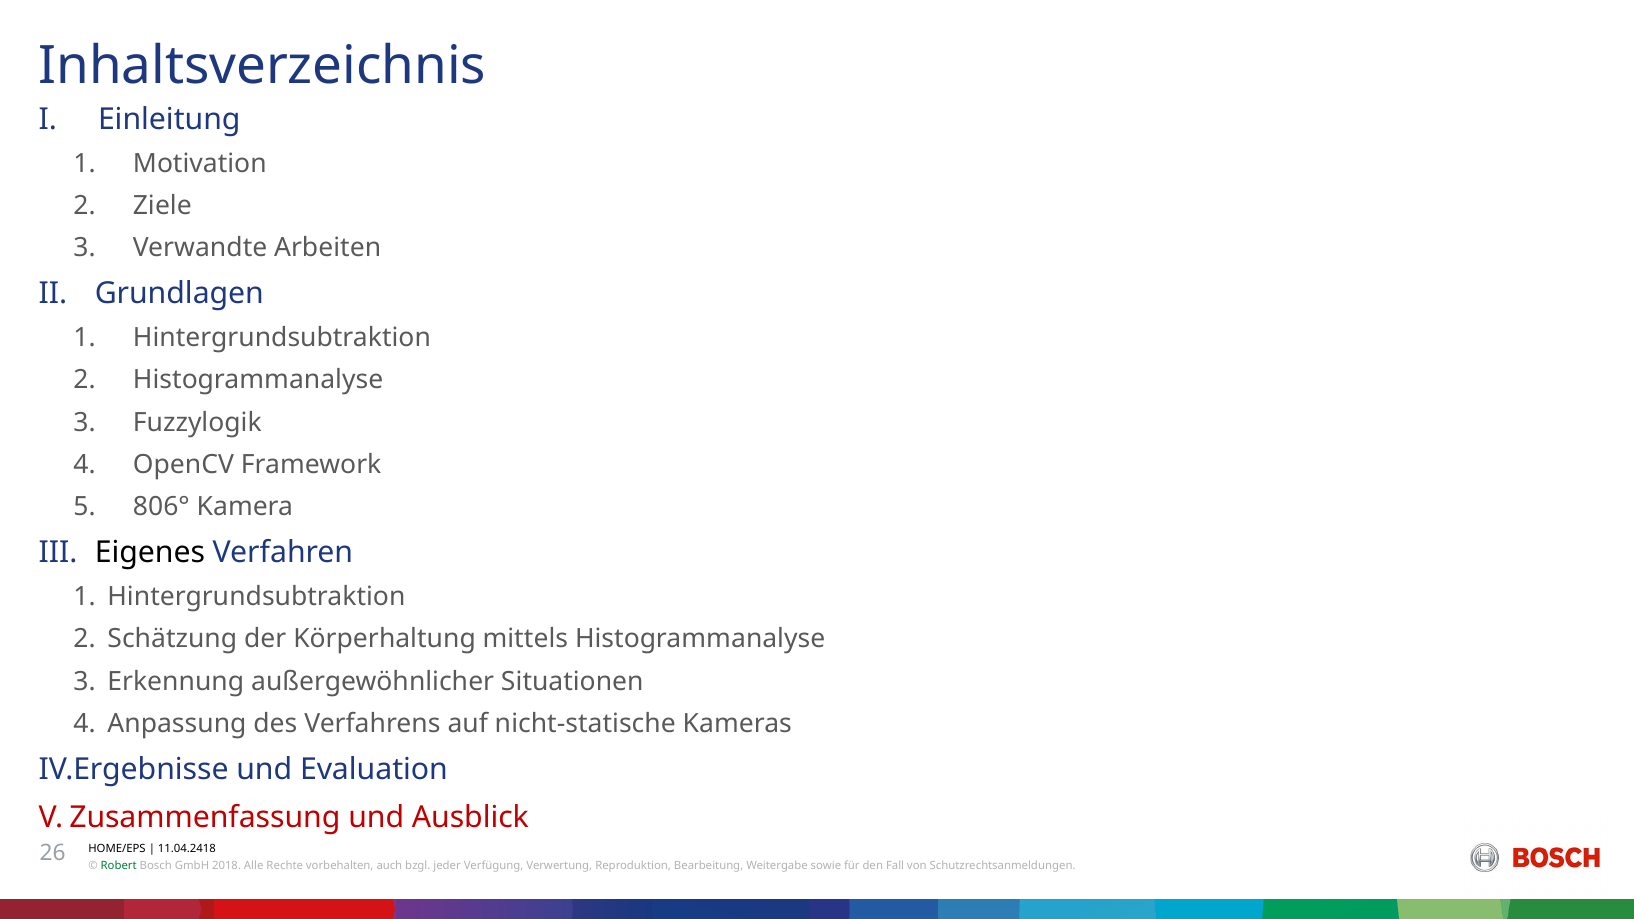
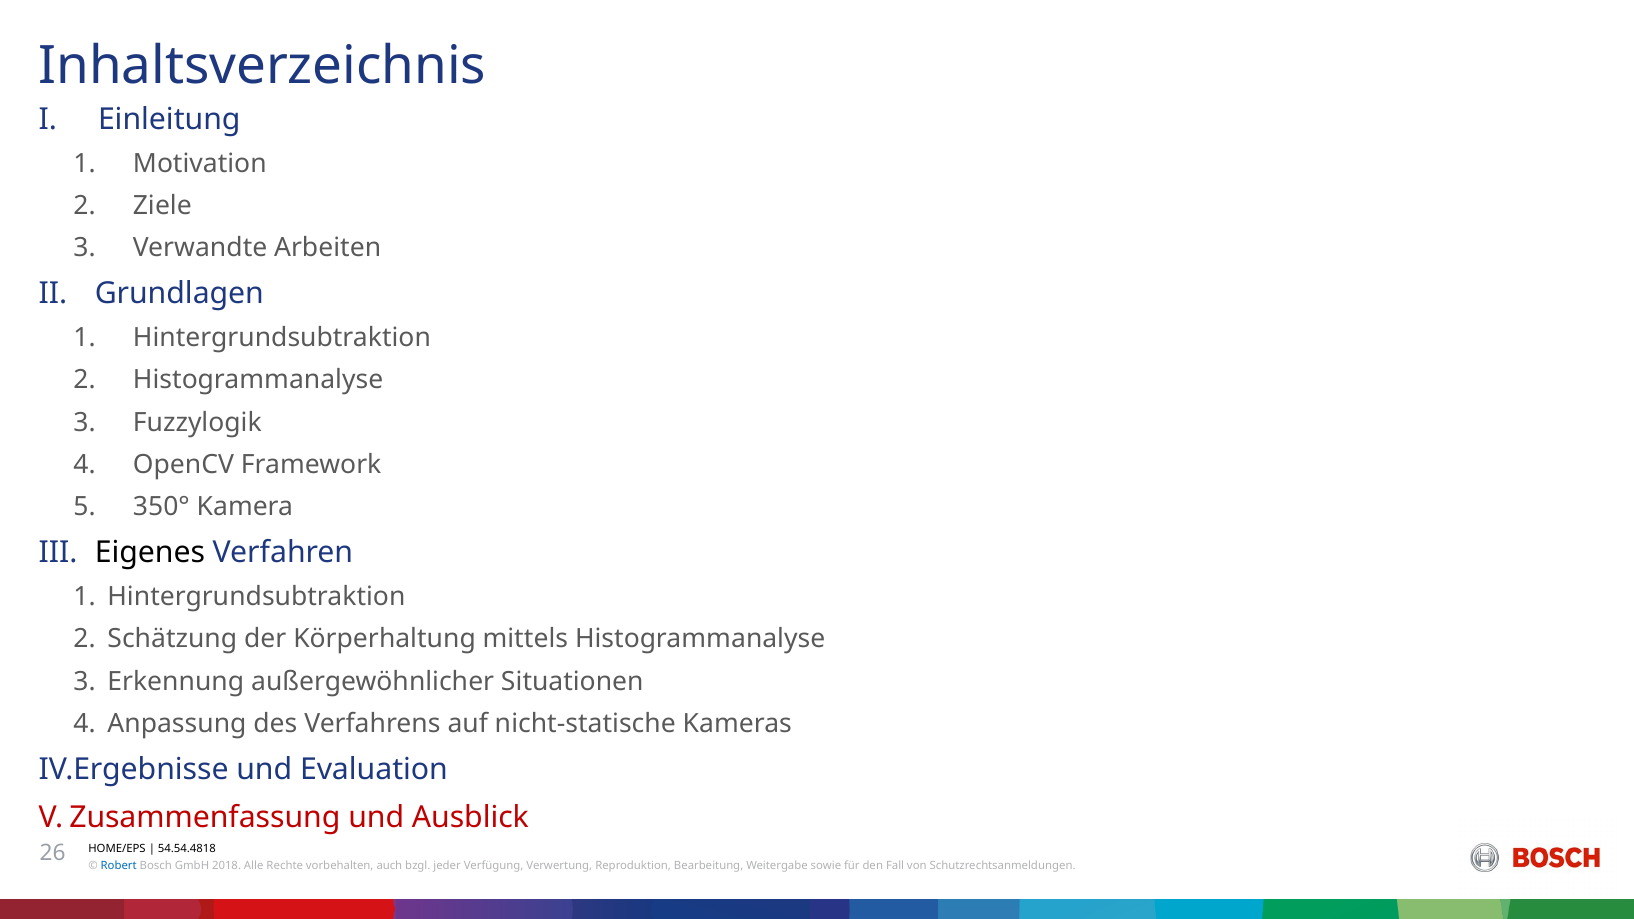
806°: 806° -> 350°
11.04.2418: 11.04.2418 -> 54.54.4818
Robert colour: green -> blue
